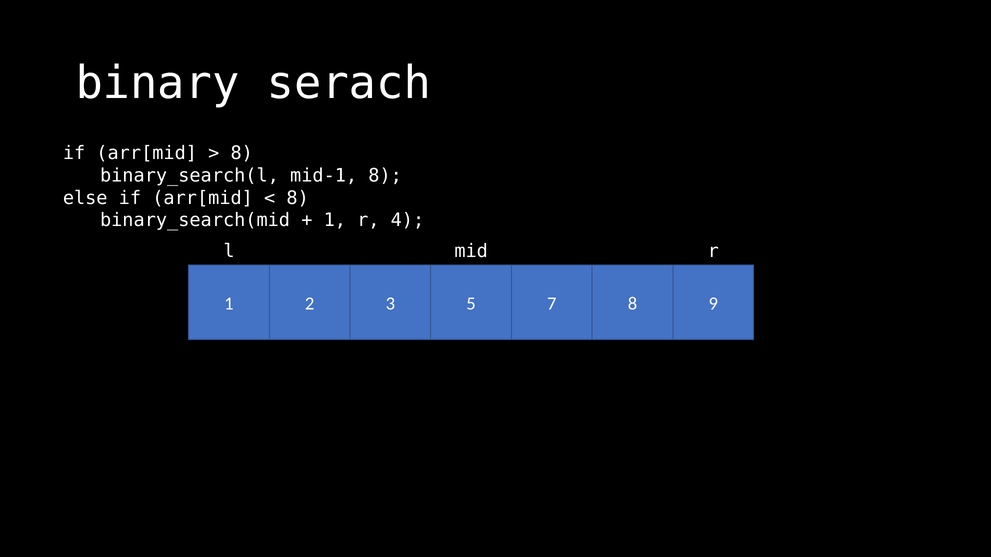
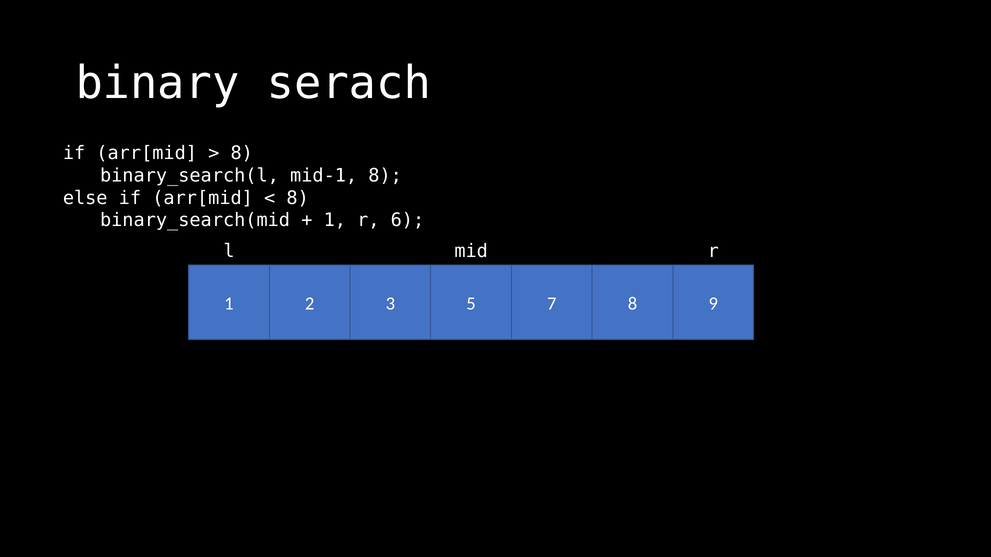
4: 4 -> 6
